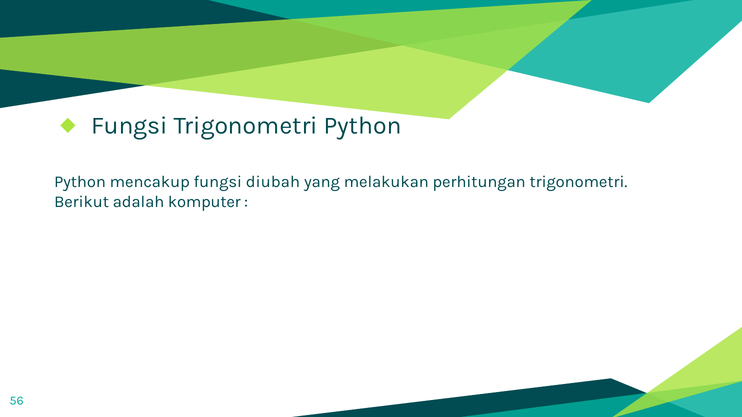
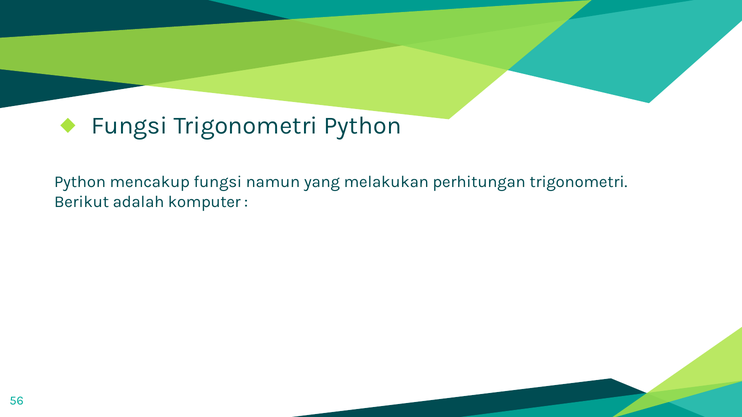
diubah: diubah -> namun
